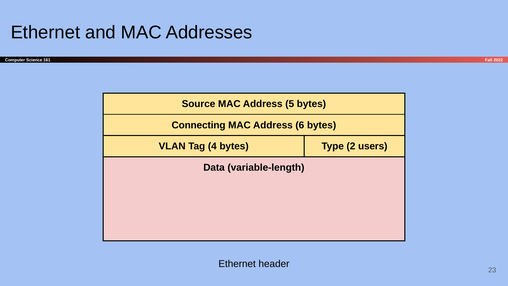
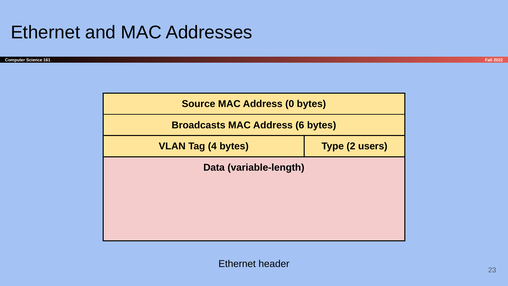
5: 5 -> 0
Connecting: Connecting -> Broadcasts
